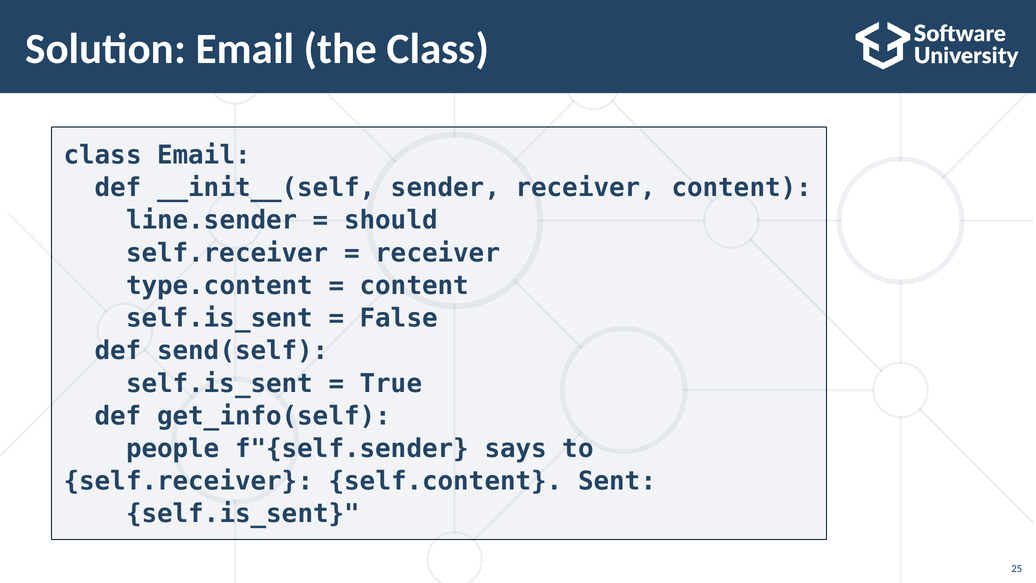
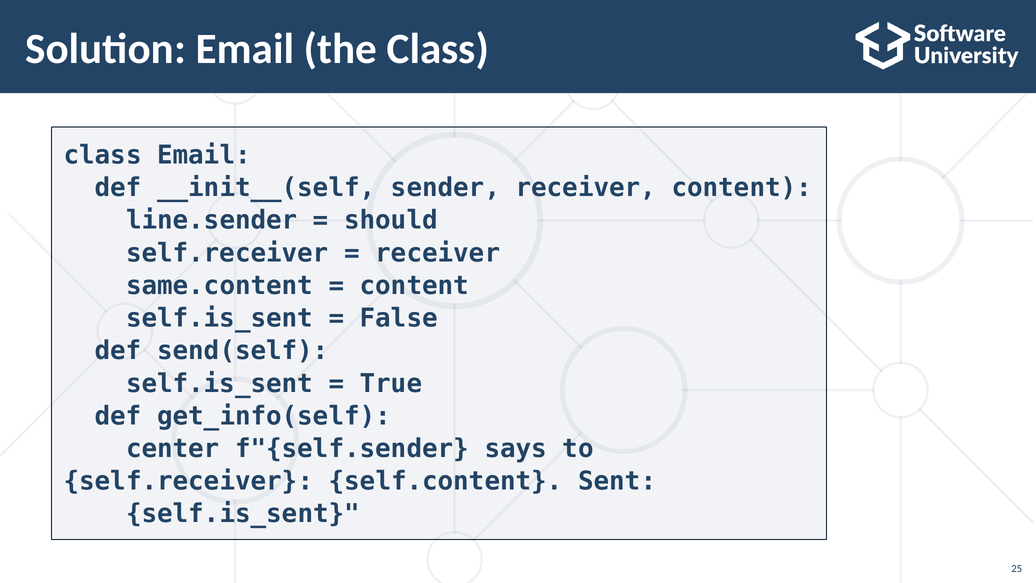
type.content: type.content -> same.content
people: people -> center
